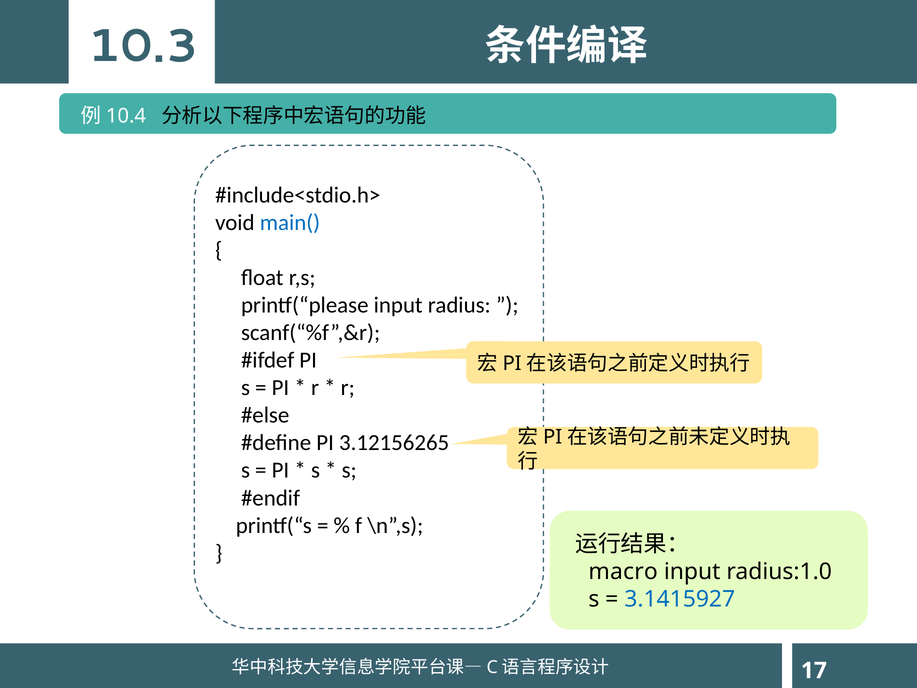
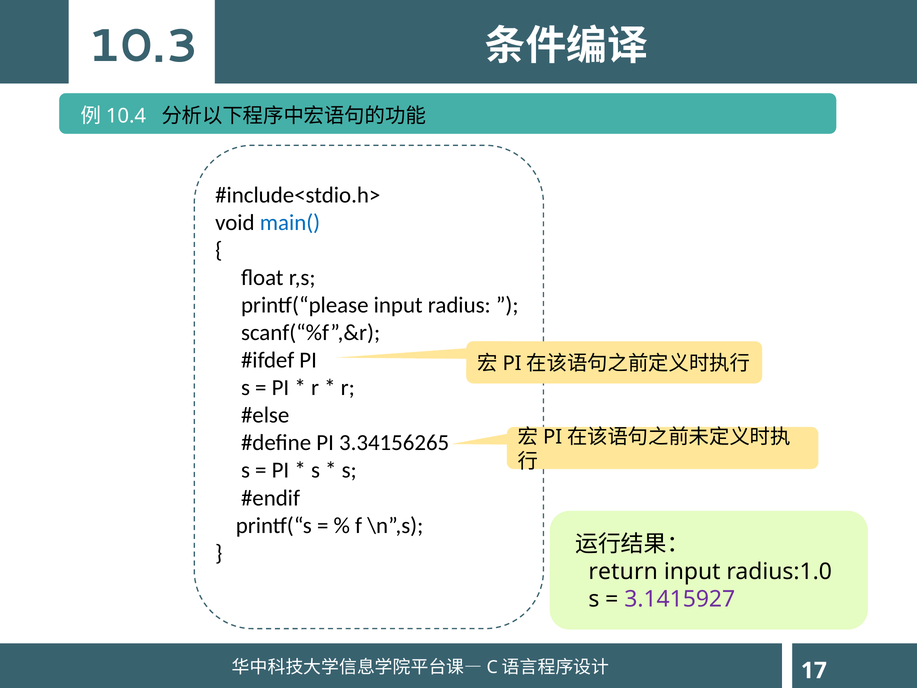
3.12156265: 3.12156265 -> 3.34156265
macro: macro -> return
3.1415927 colour: blue -> purple
